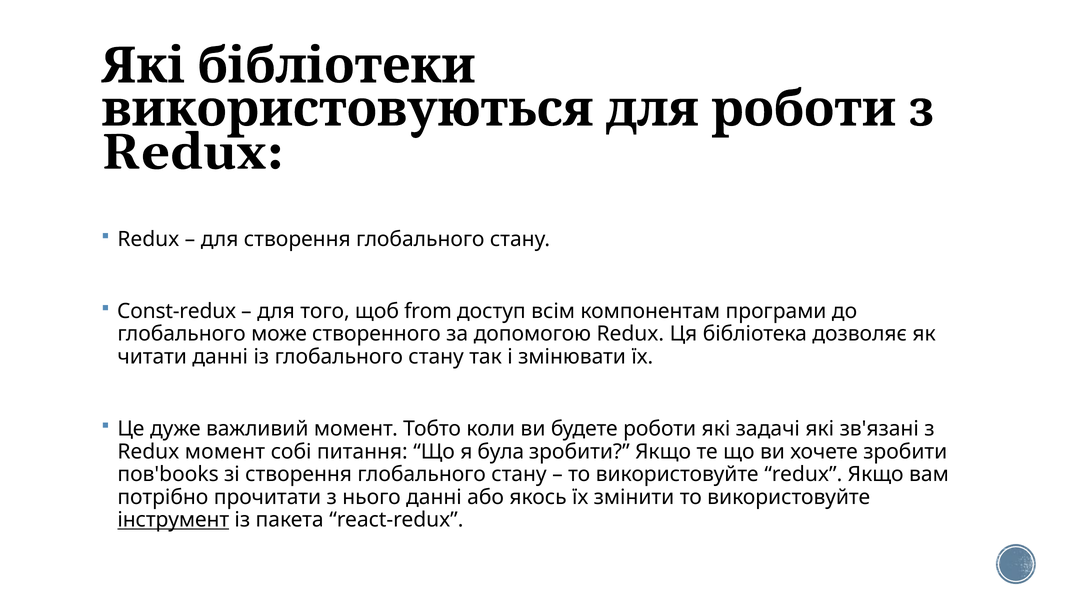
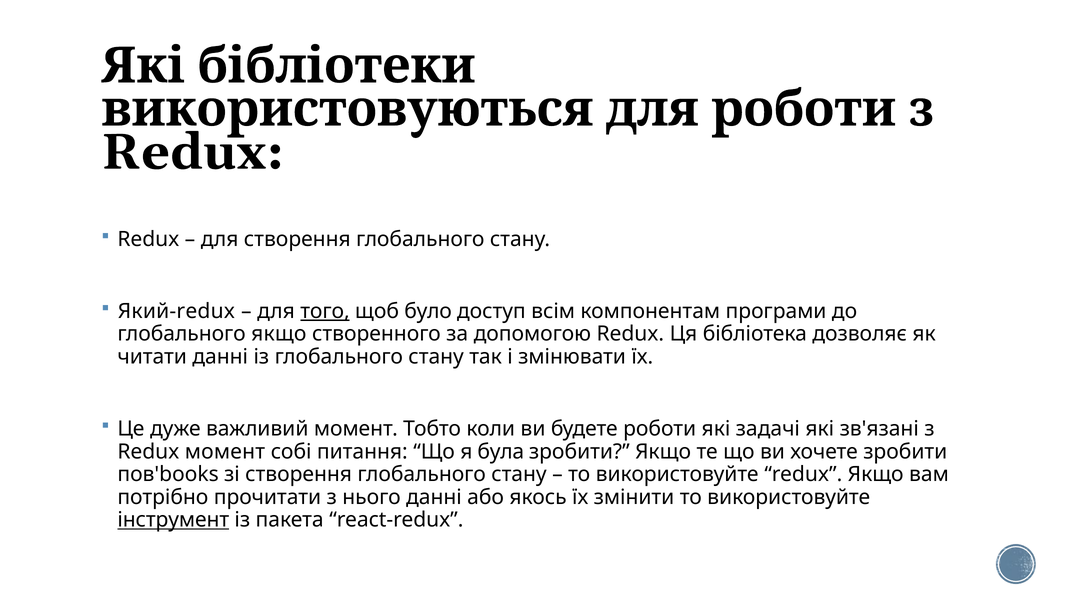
Const-redux: Const-redux -> Який-redux
того underline: none -> present
from: from -> було
глобального може: може -> якщо
